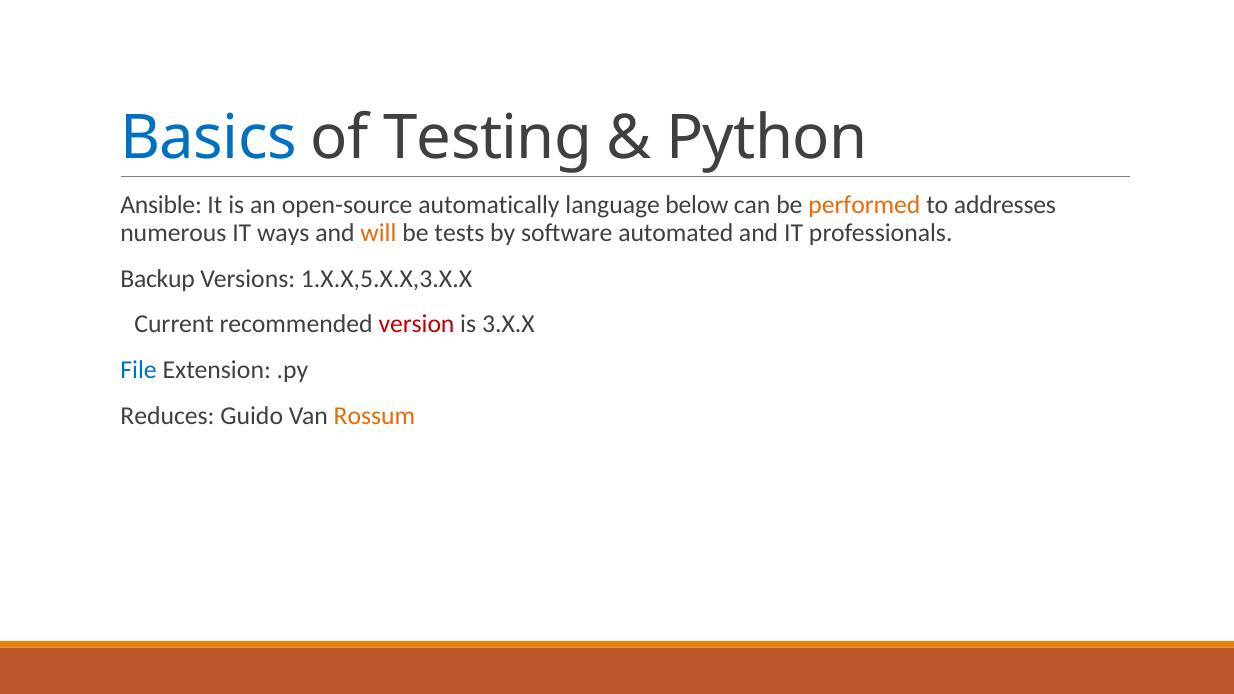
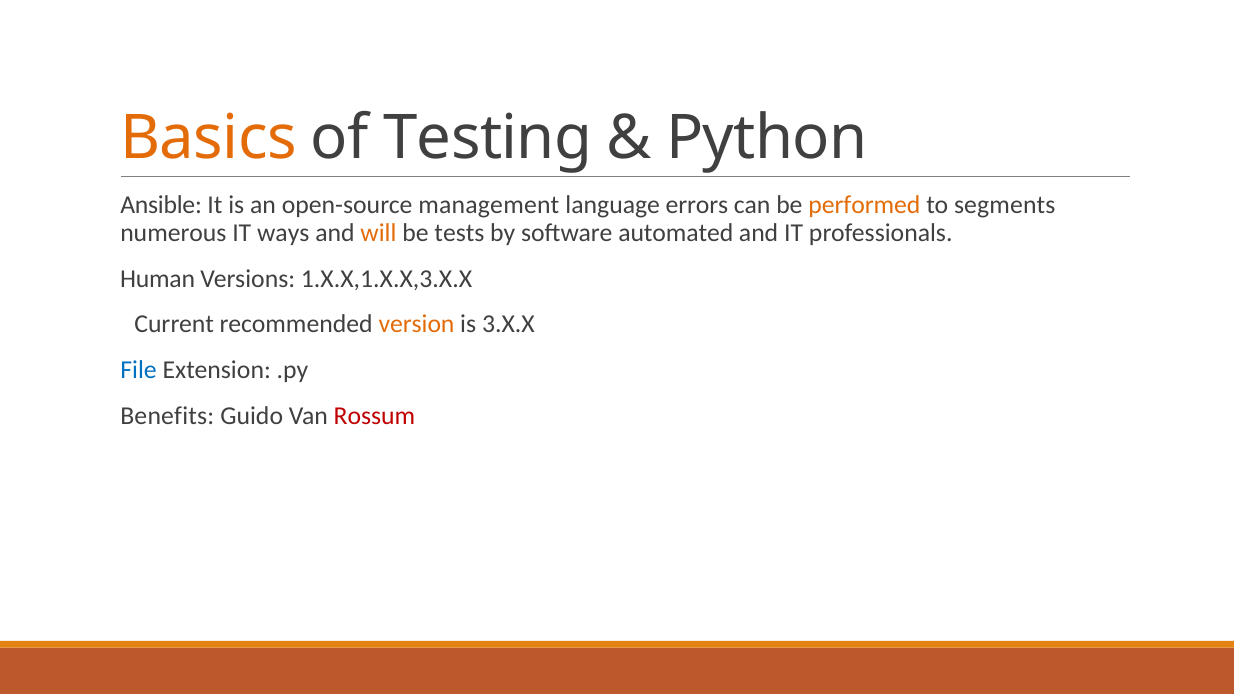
Basics colour: blue -> orange
automatically: automatically -> management
below: below -> errors
addresses: addresses -> segments
Backup: Backup -> Human
1.X.X,5.X.X,3.X.X: 1.X.X,5.X.X,3.X.X -> 1.X.X,1.X.X,3.X.X
version colour: red -> orange
Reduces: Reduces -> Benefits
Rossum colour: orange -> red
